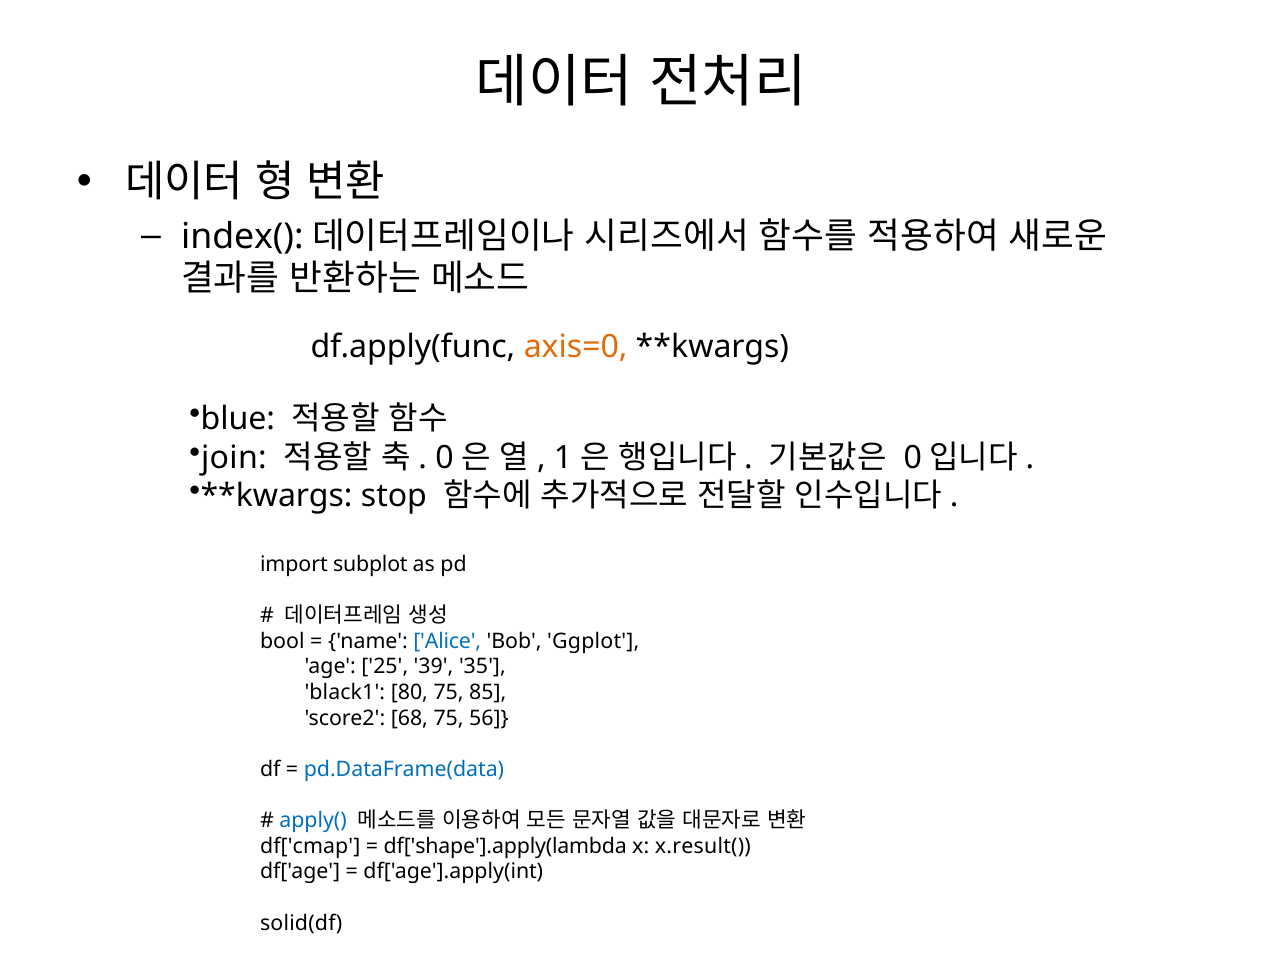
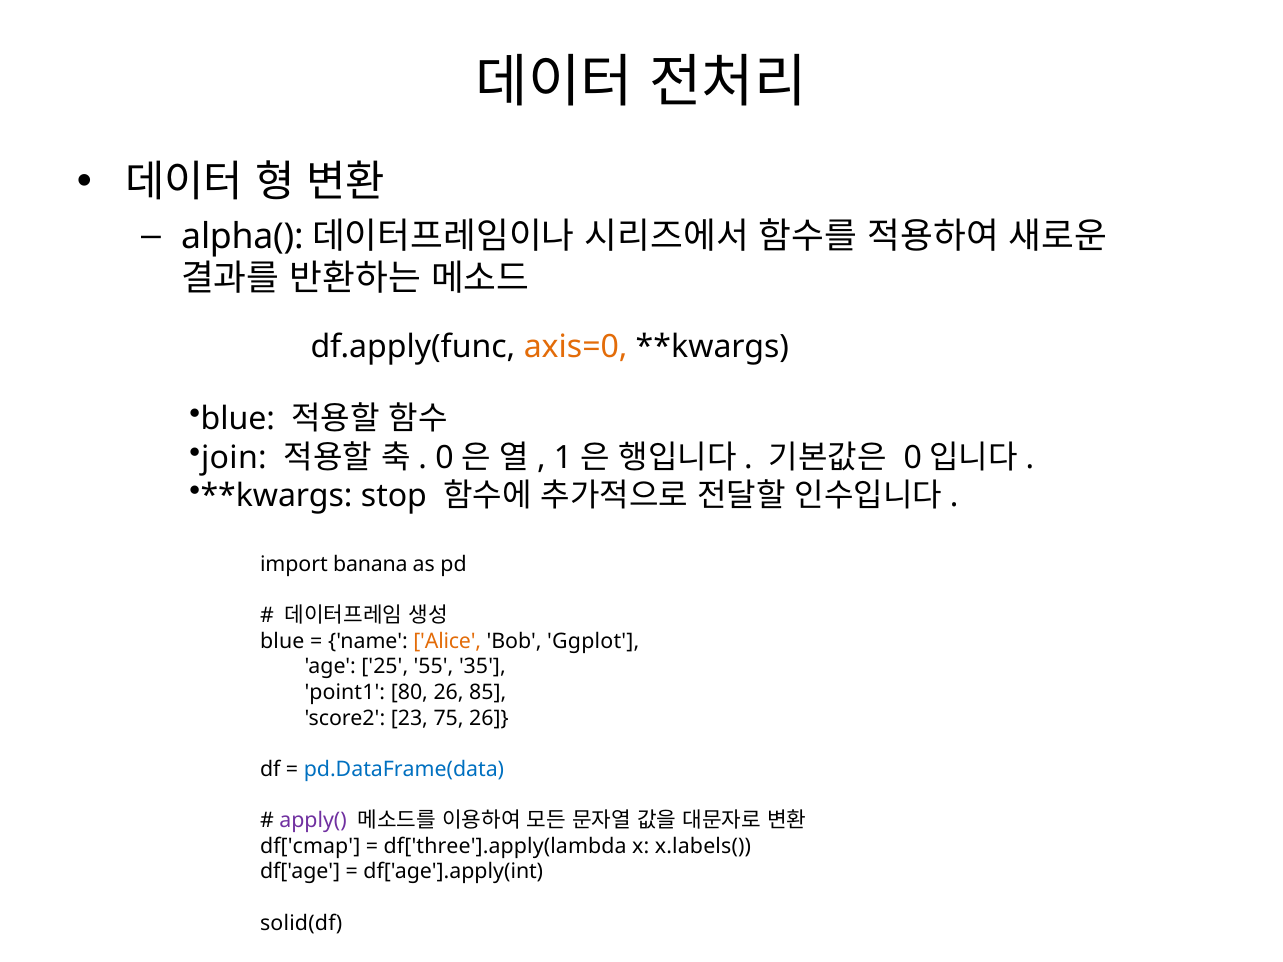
index(: index( -> alpha(
subplot: subplot -> banana
bool at (282, 641): bool -> blue
Alice colour: blue -> orange
39: 39 -> 55
black1: black1 -> point1
80 75: 75 -> 26
68: 68 -> 23
75 56: 56 -> 26
apply( colour: blue -> purple
df['shape'].apply(lambda: df['shape'].apply(lambda -> df['three'].apply(lambda
x.result(: x.result( -> x.labels(
